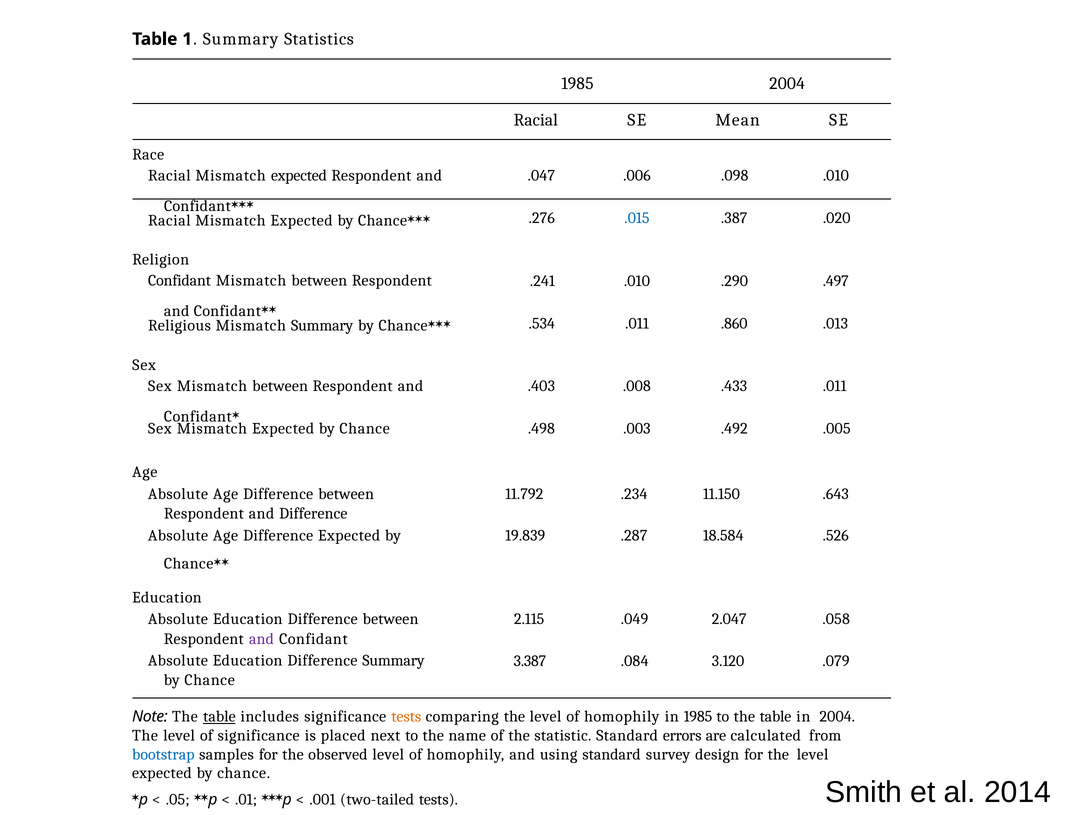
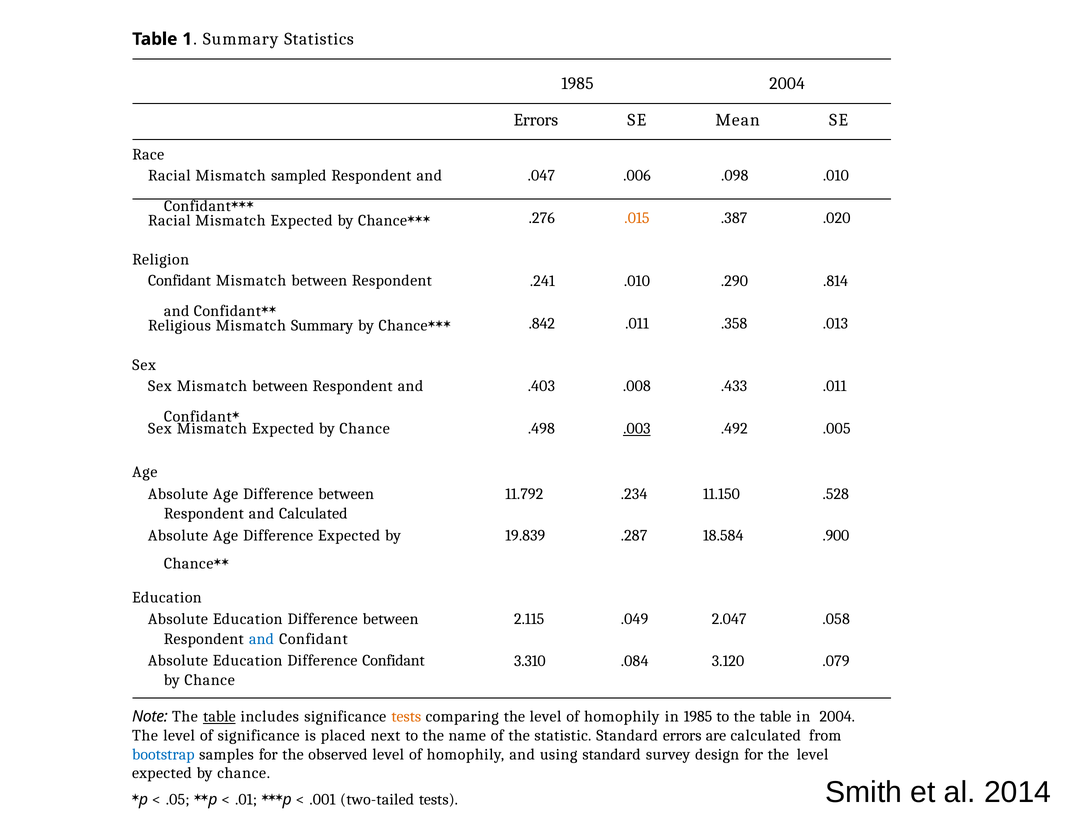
Racial at (536, 120): Racial -> Errors
expected at (299, 175): expected -> sampled
.015 colour: blue -> orange
.497: .497 -> .814
.534: .534 -> .842
.860: .860 -> .358
.003 underline: none -> present
.643: .643 -> .528
and Difference: Difference -> Calculated
.526: .526 -> .900
and at (261, 638) colour: purple -> blue
Difference Summary: Summary -> Confidant
3.387: 3.387 -> 3.310
